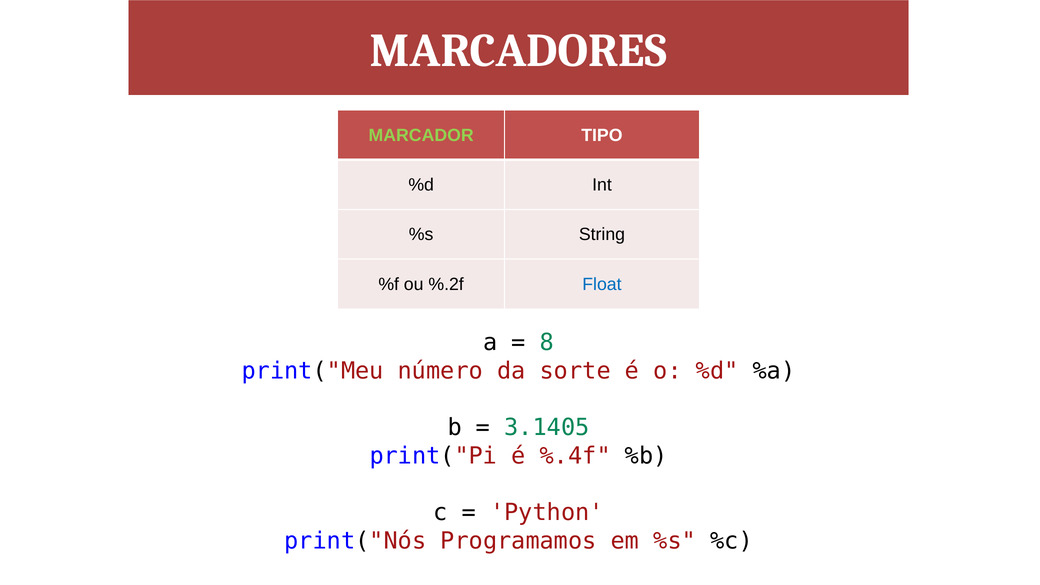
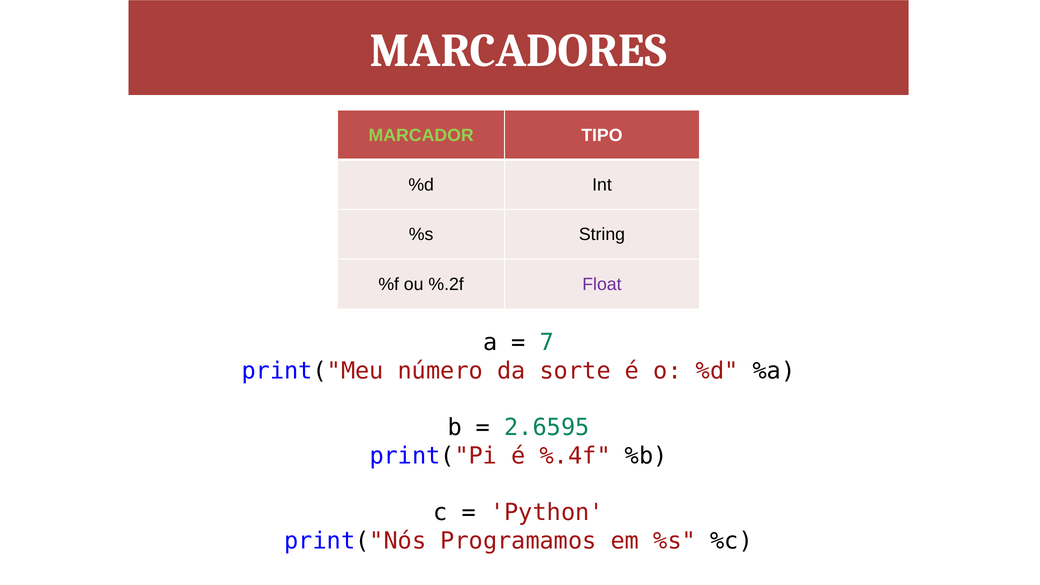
Float colour: blue -> purple
8: 8 -> 7
3.1405: 3.1405 -> 2.6595
